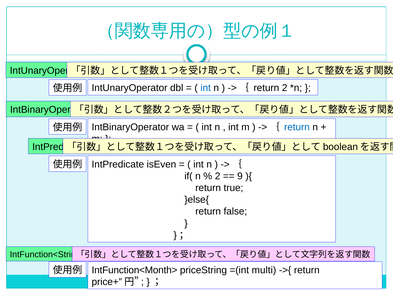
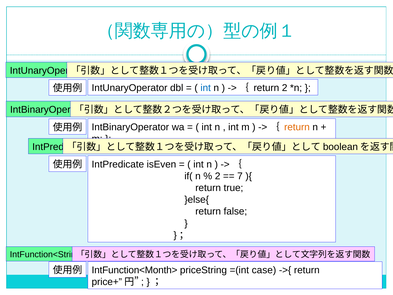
return at (297, 127) colour: blue -> orange
9: 9 -> 7
multi: multi -> case
